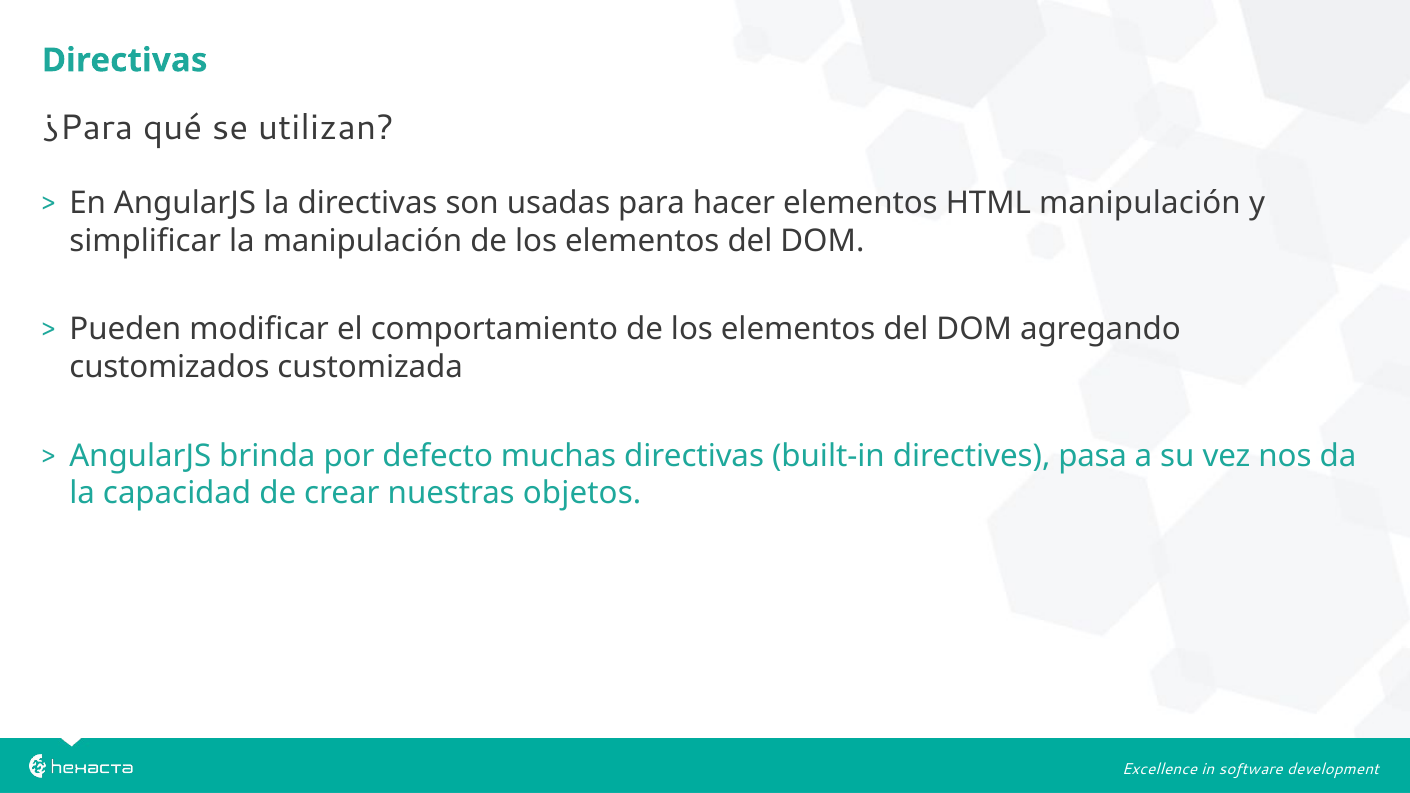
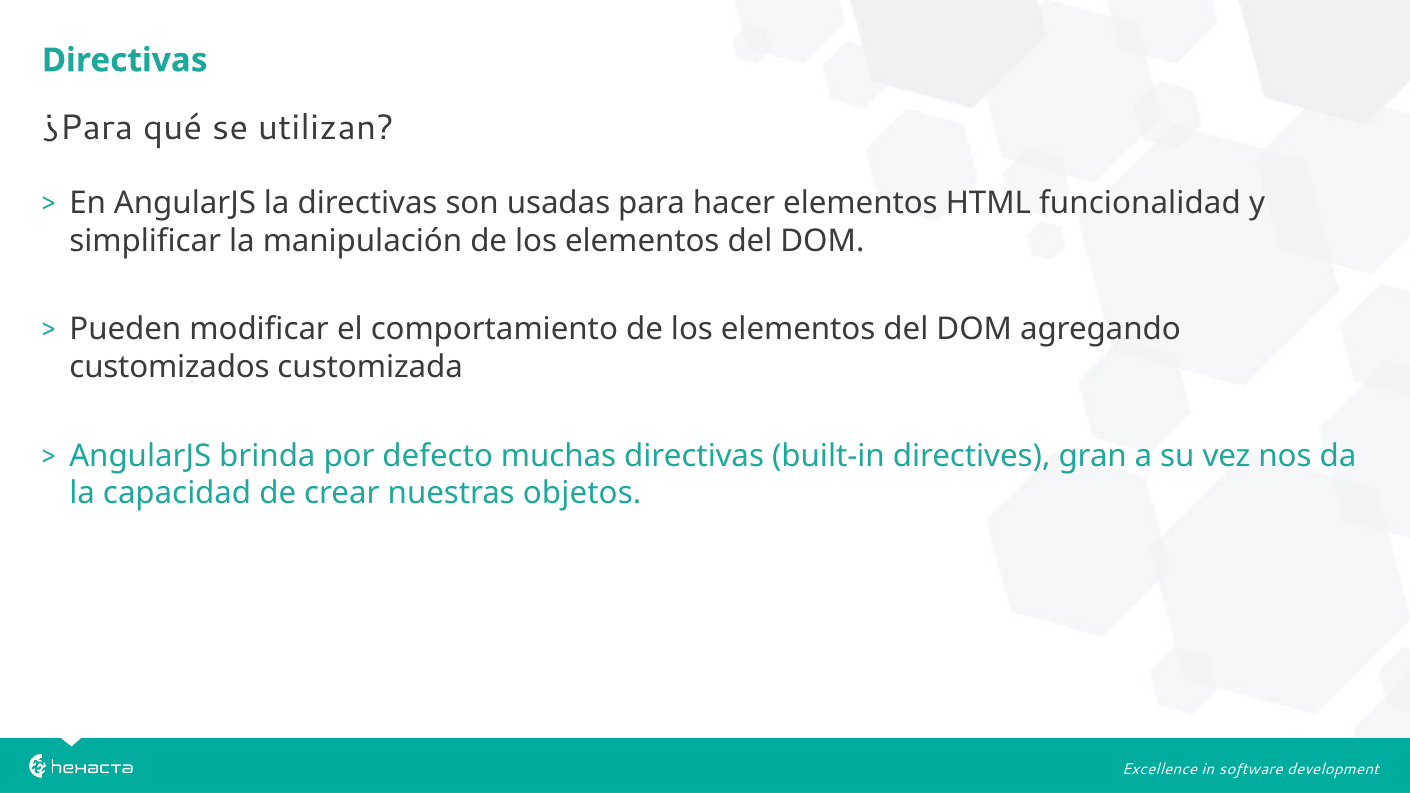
HTML manipulación: manipulación -> funcionalidad
pasa: pasa -> gran
